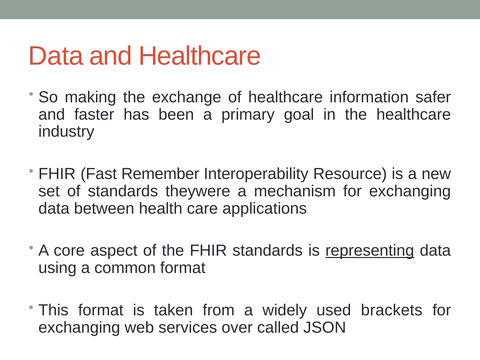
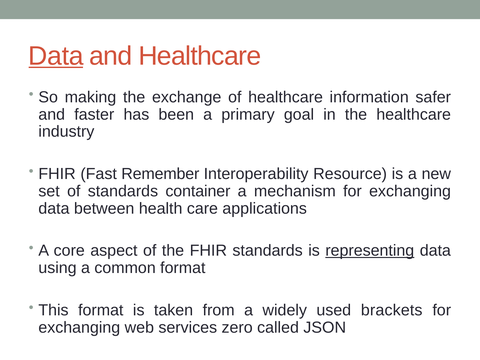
Data at (56, 56) underline: none -> present
theywere: theywere -> container
over: over -> zero
